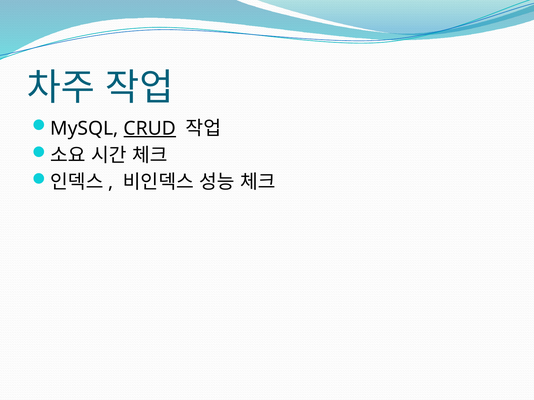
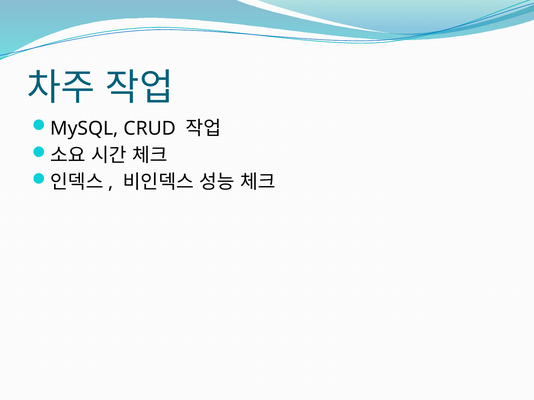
CRUD underline: present -> none
